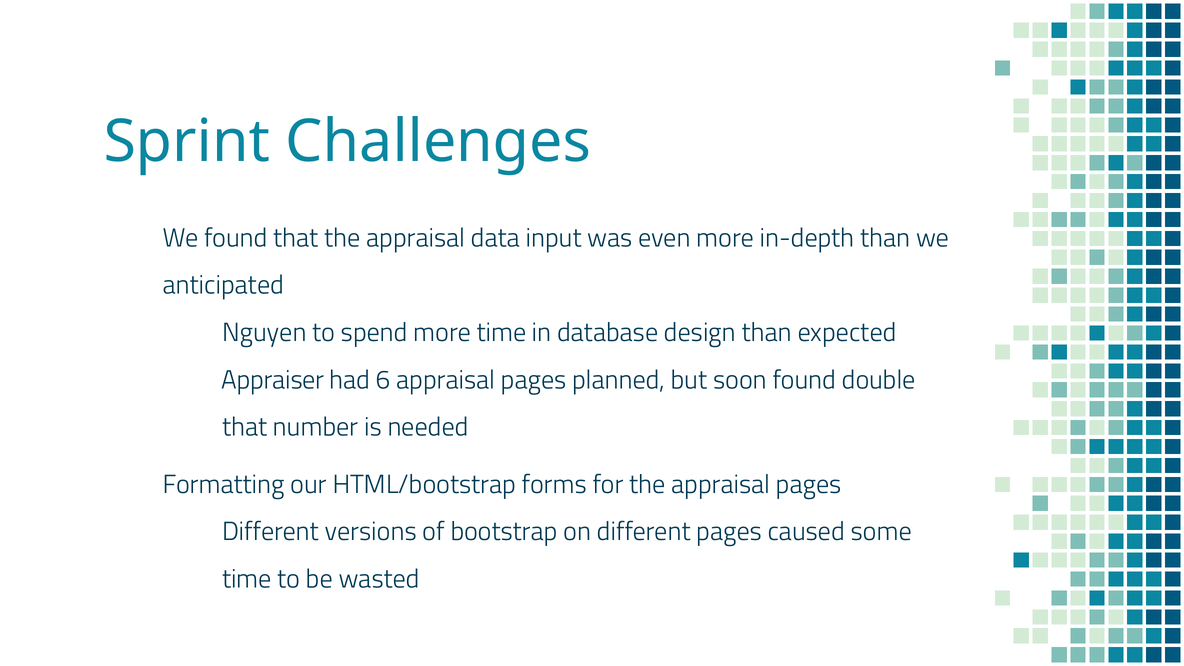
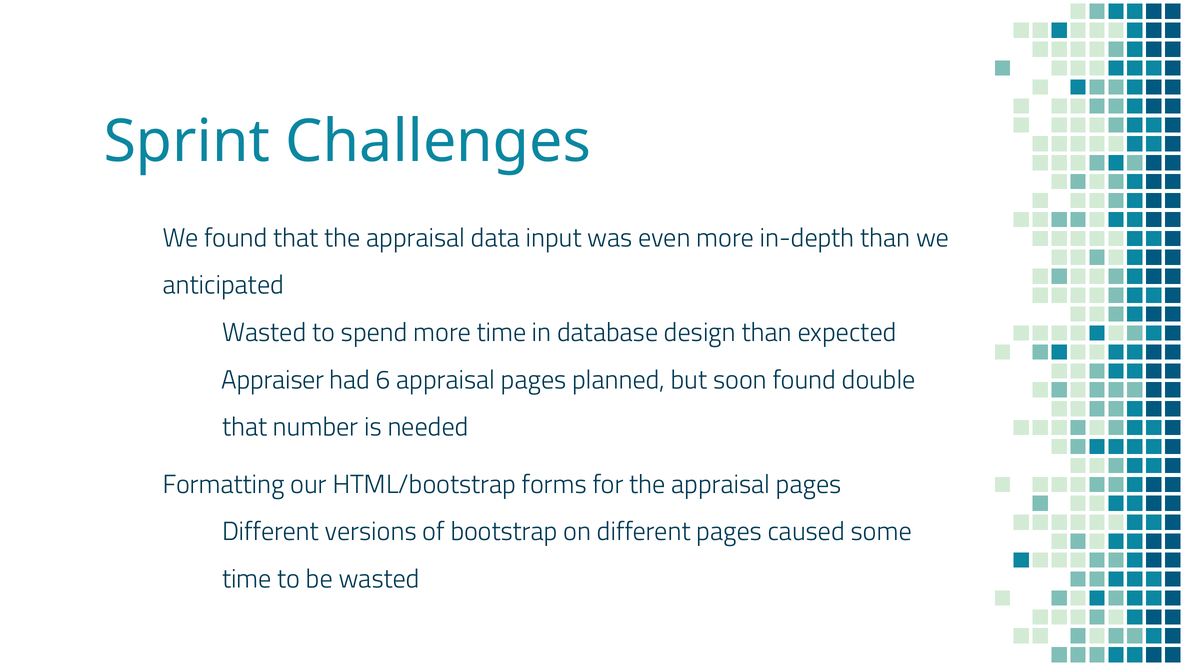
Nguyen at (264, 333): Nguyen -> Wasted
